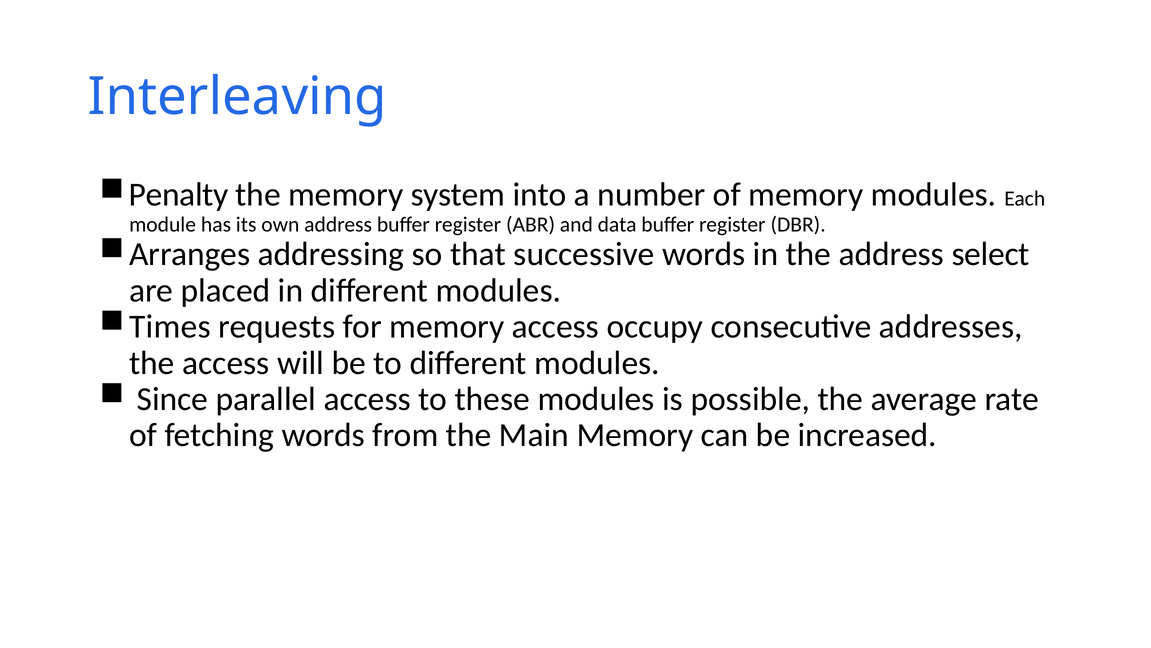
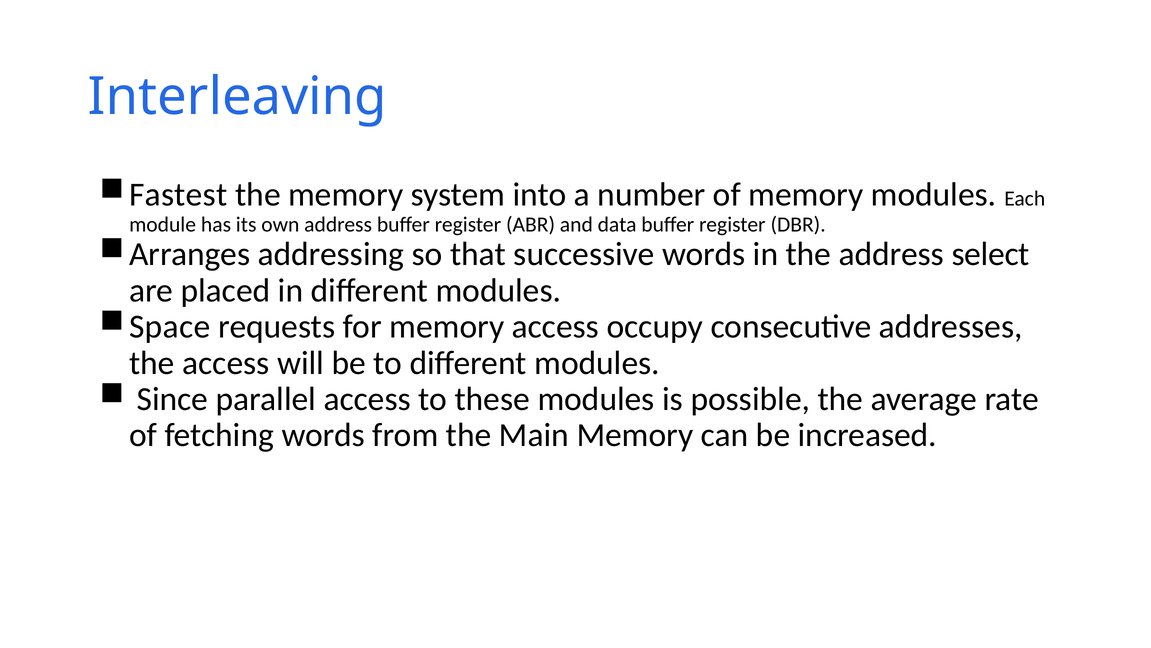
Penalty: Penalty -> Fastest
Times: Times -> Space
